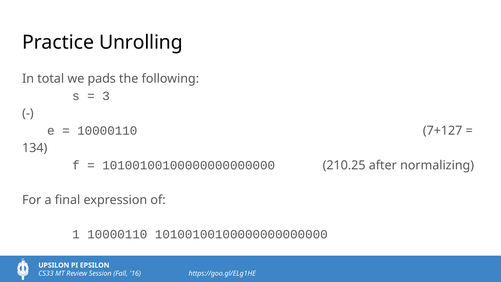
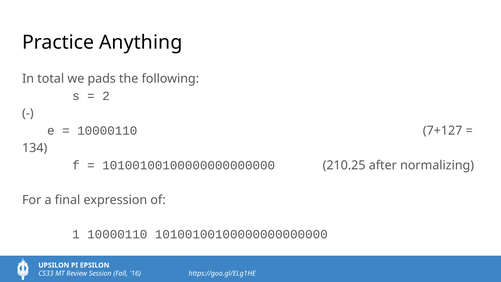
Unrolling: Unrolling -> Anything
3: 3 -> 2
